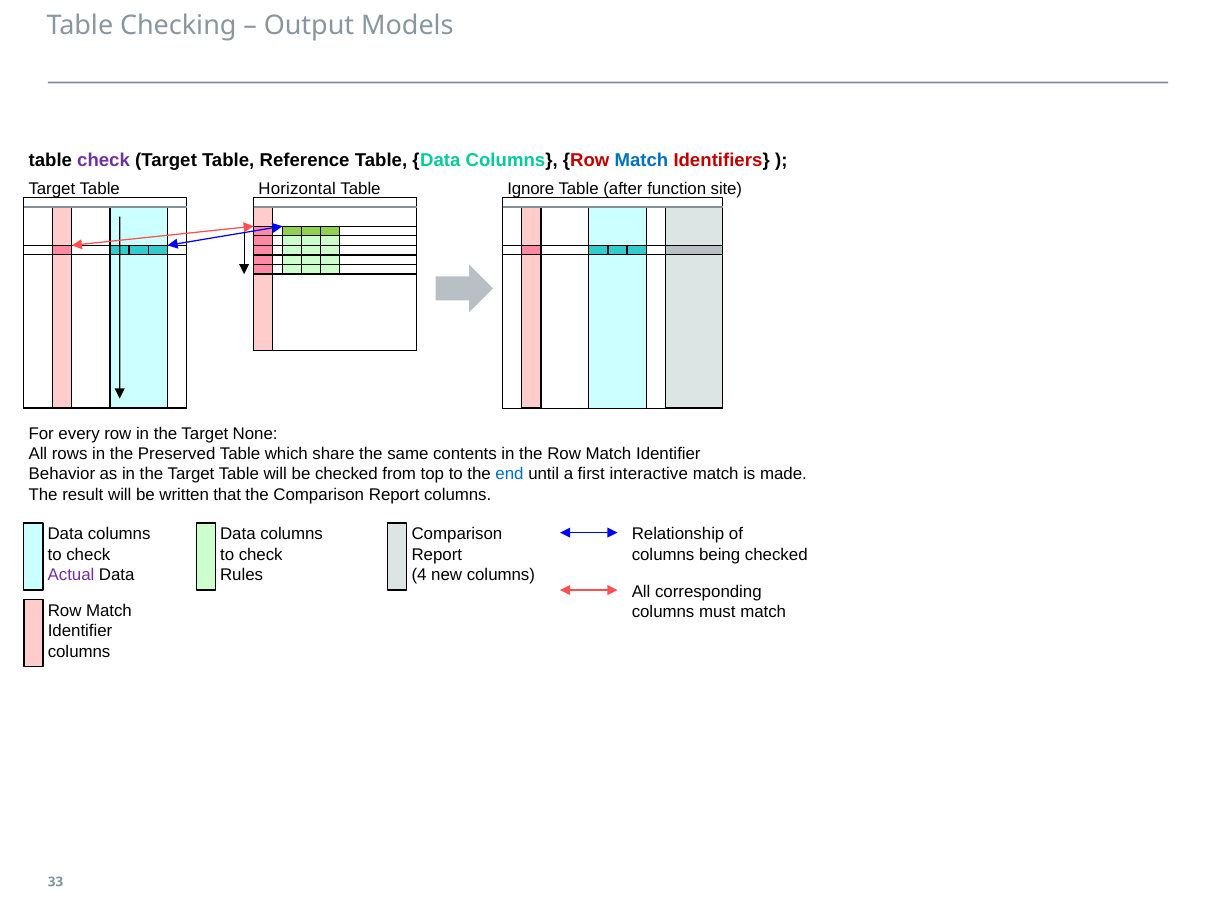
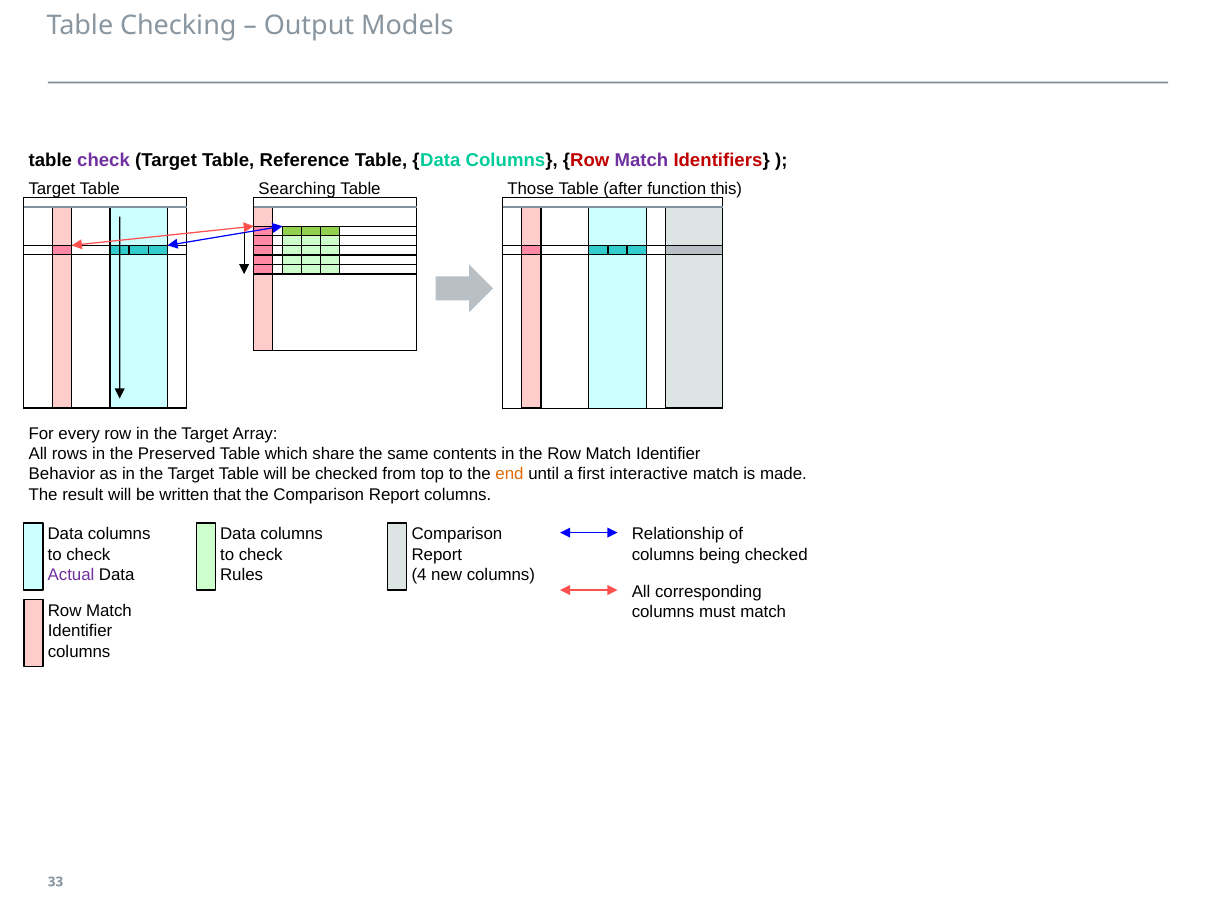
Match at (641, 160) colour: blue -> purple
Horizontal: Horizontal -> Searching
Ignore: Ignore -> Those
site: site -> this
None: None -> Array
end colour: blue -> orange
